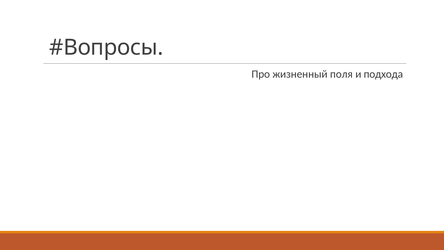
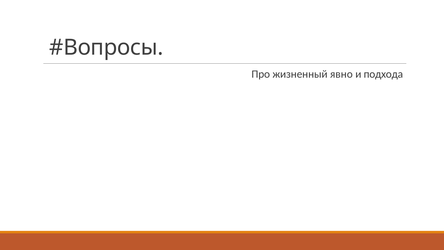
поля: поля -> явно
